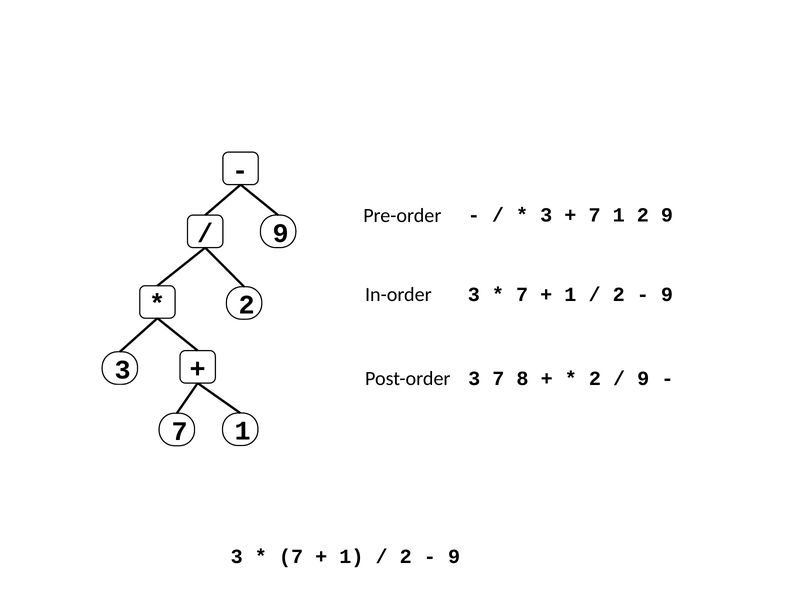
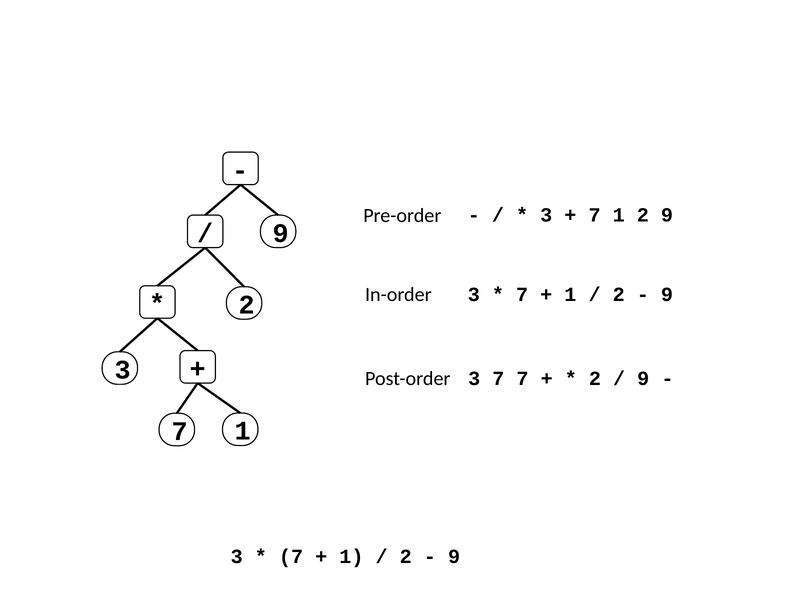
7 8: 8 -> 7
